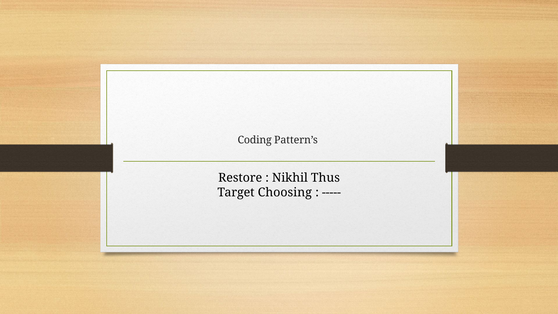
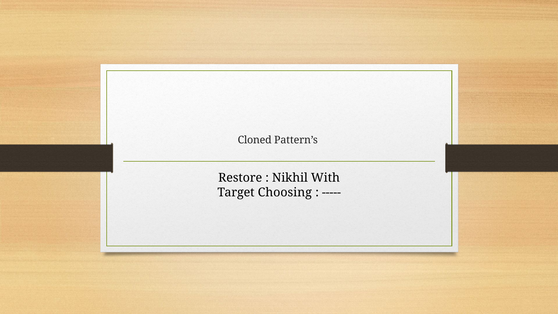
Coding: Coding -> Cloned
Thus: Thus -> With
